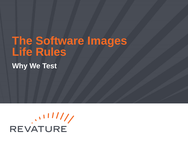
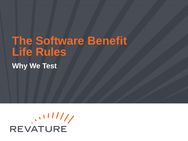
Images: Images -> Benefit
